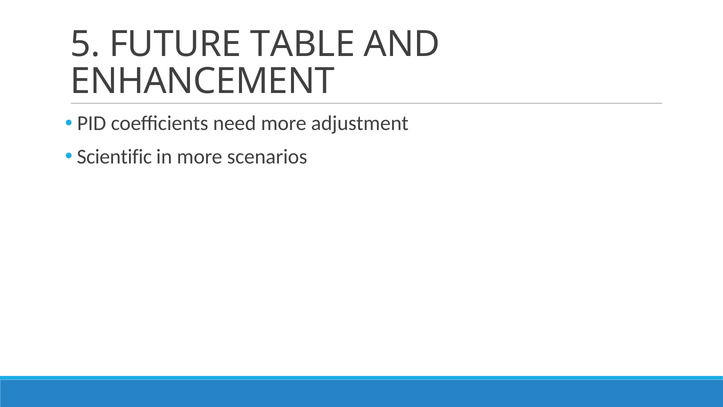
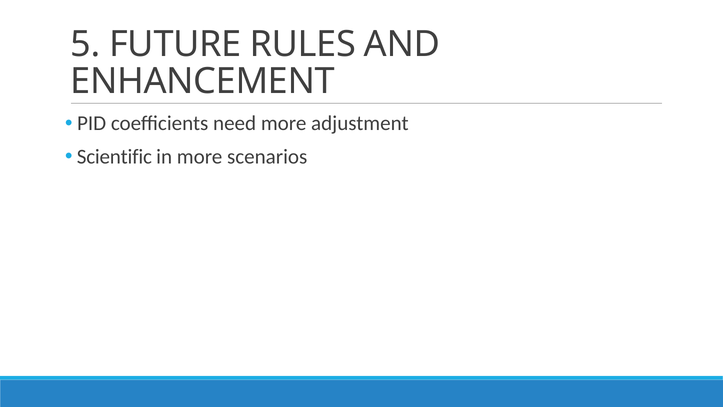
TABLE: TABLE -> RULES
